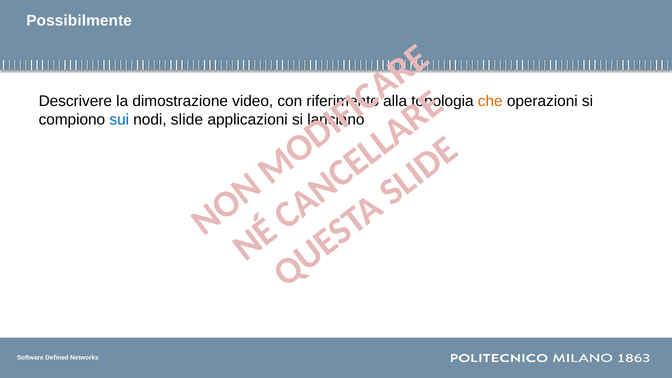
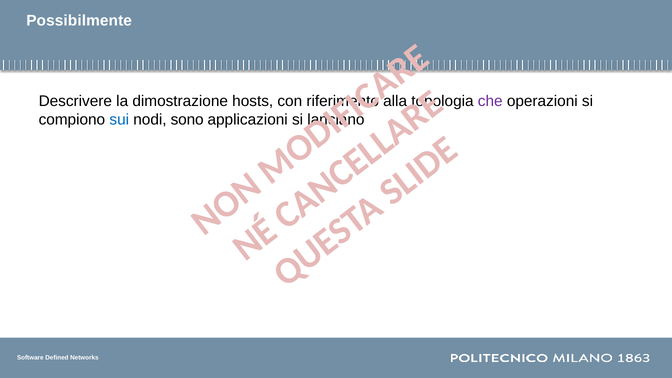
video: video -> hosts
che colour: orange -> purple
slide: slide -> sono
